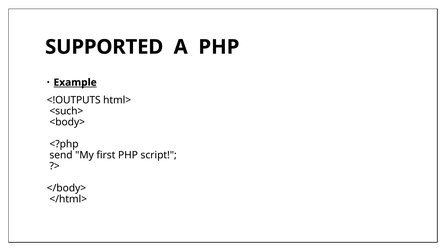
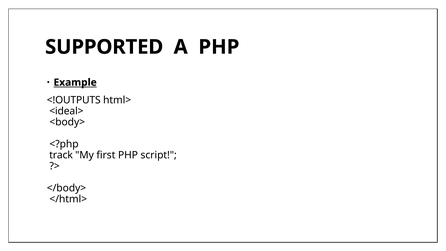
<such>: <such> -> <ideal>
send: send -> track
